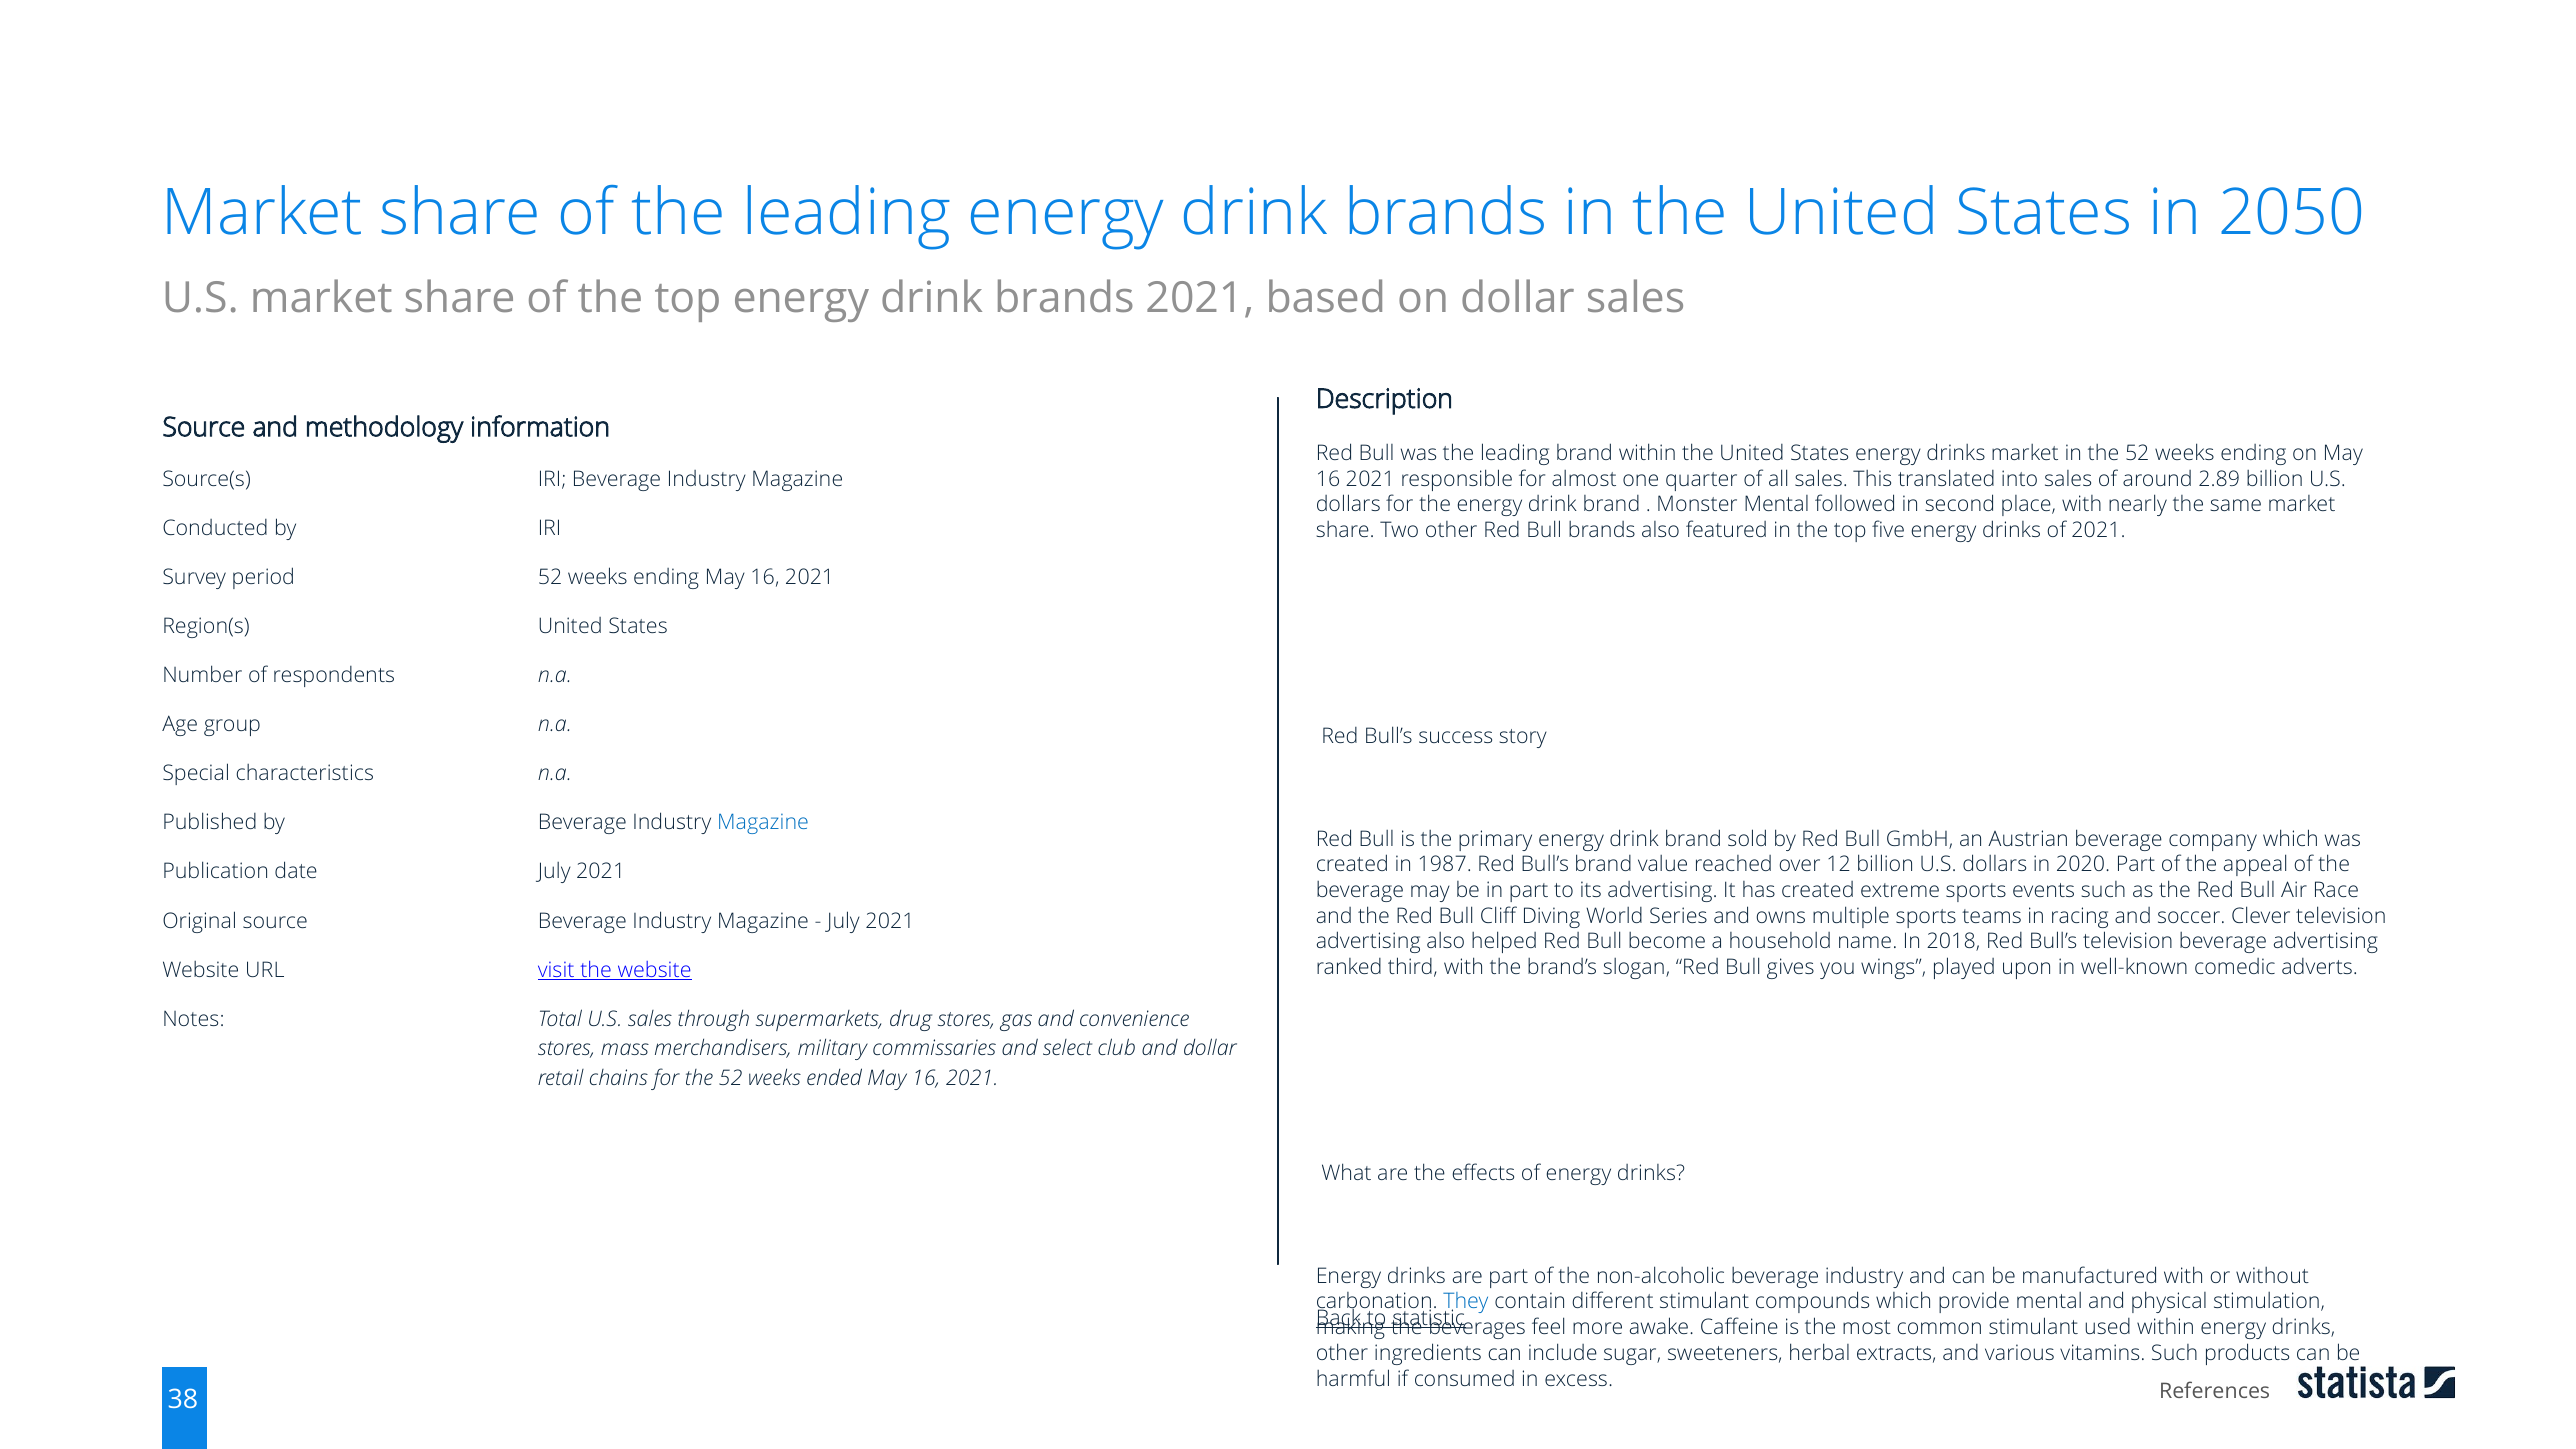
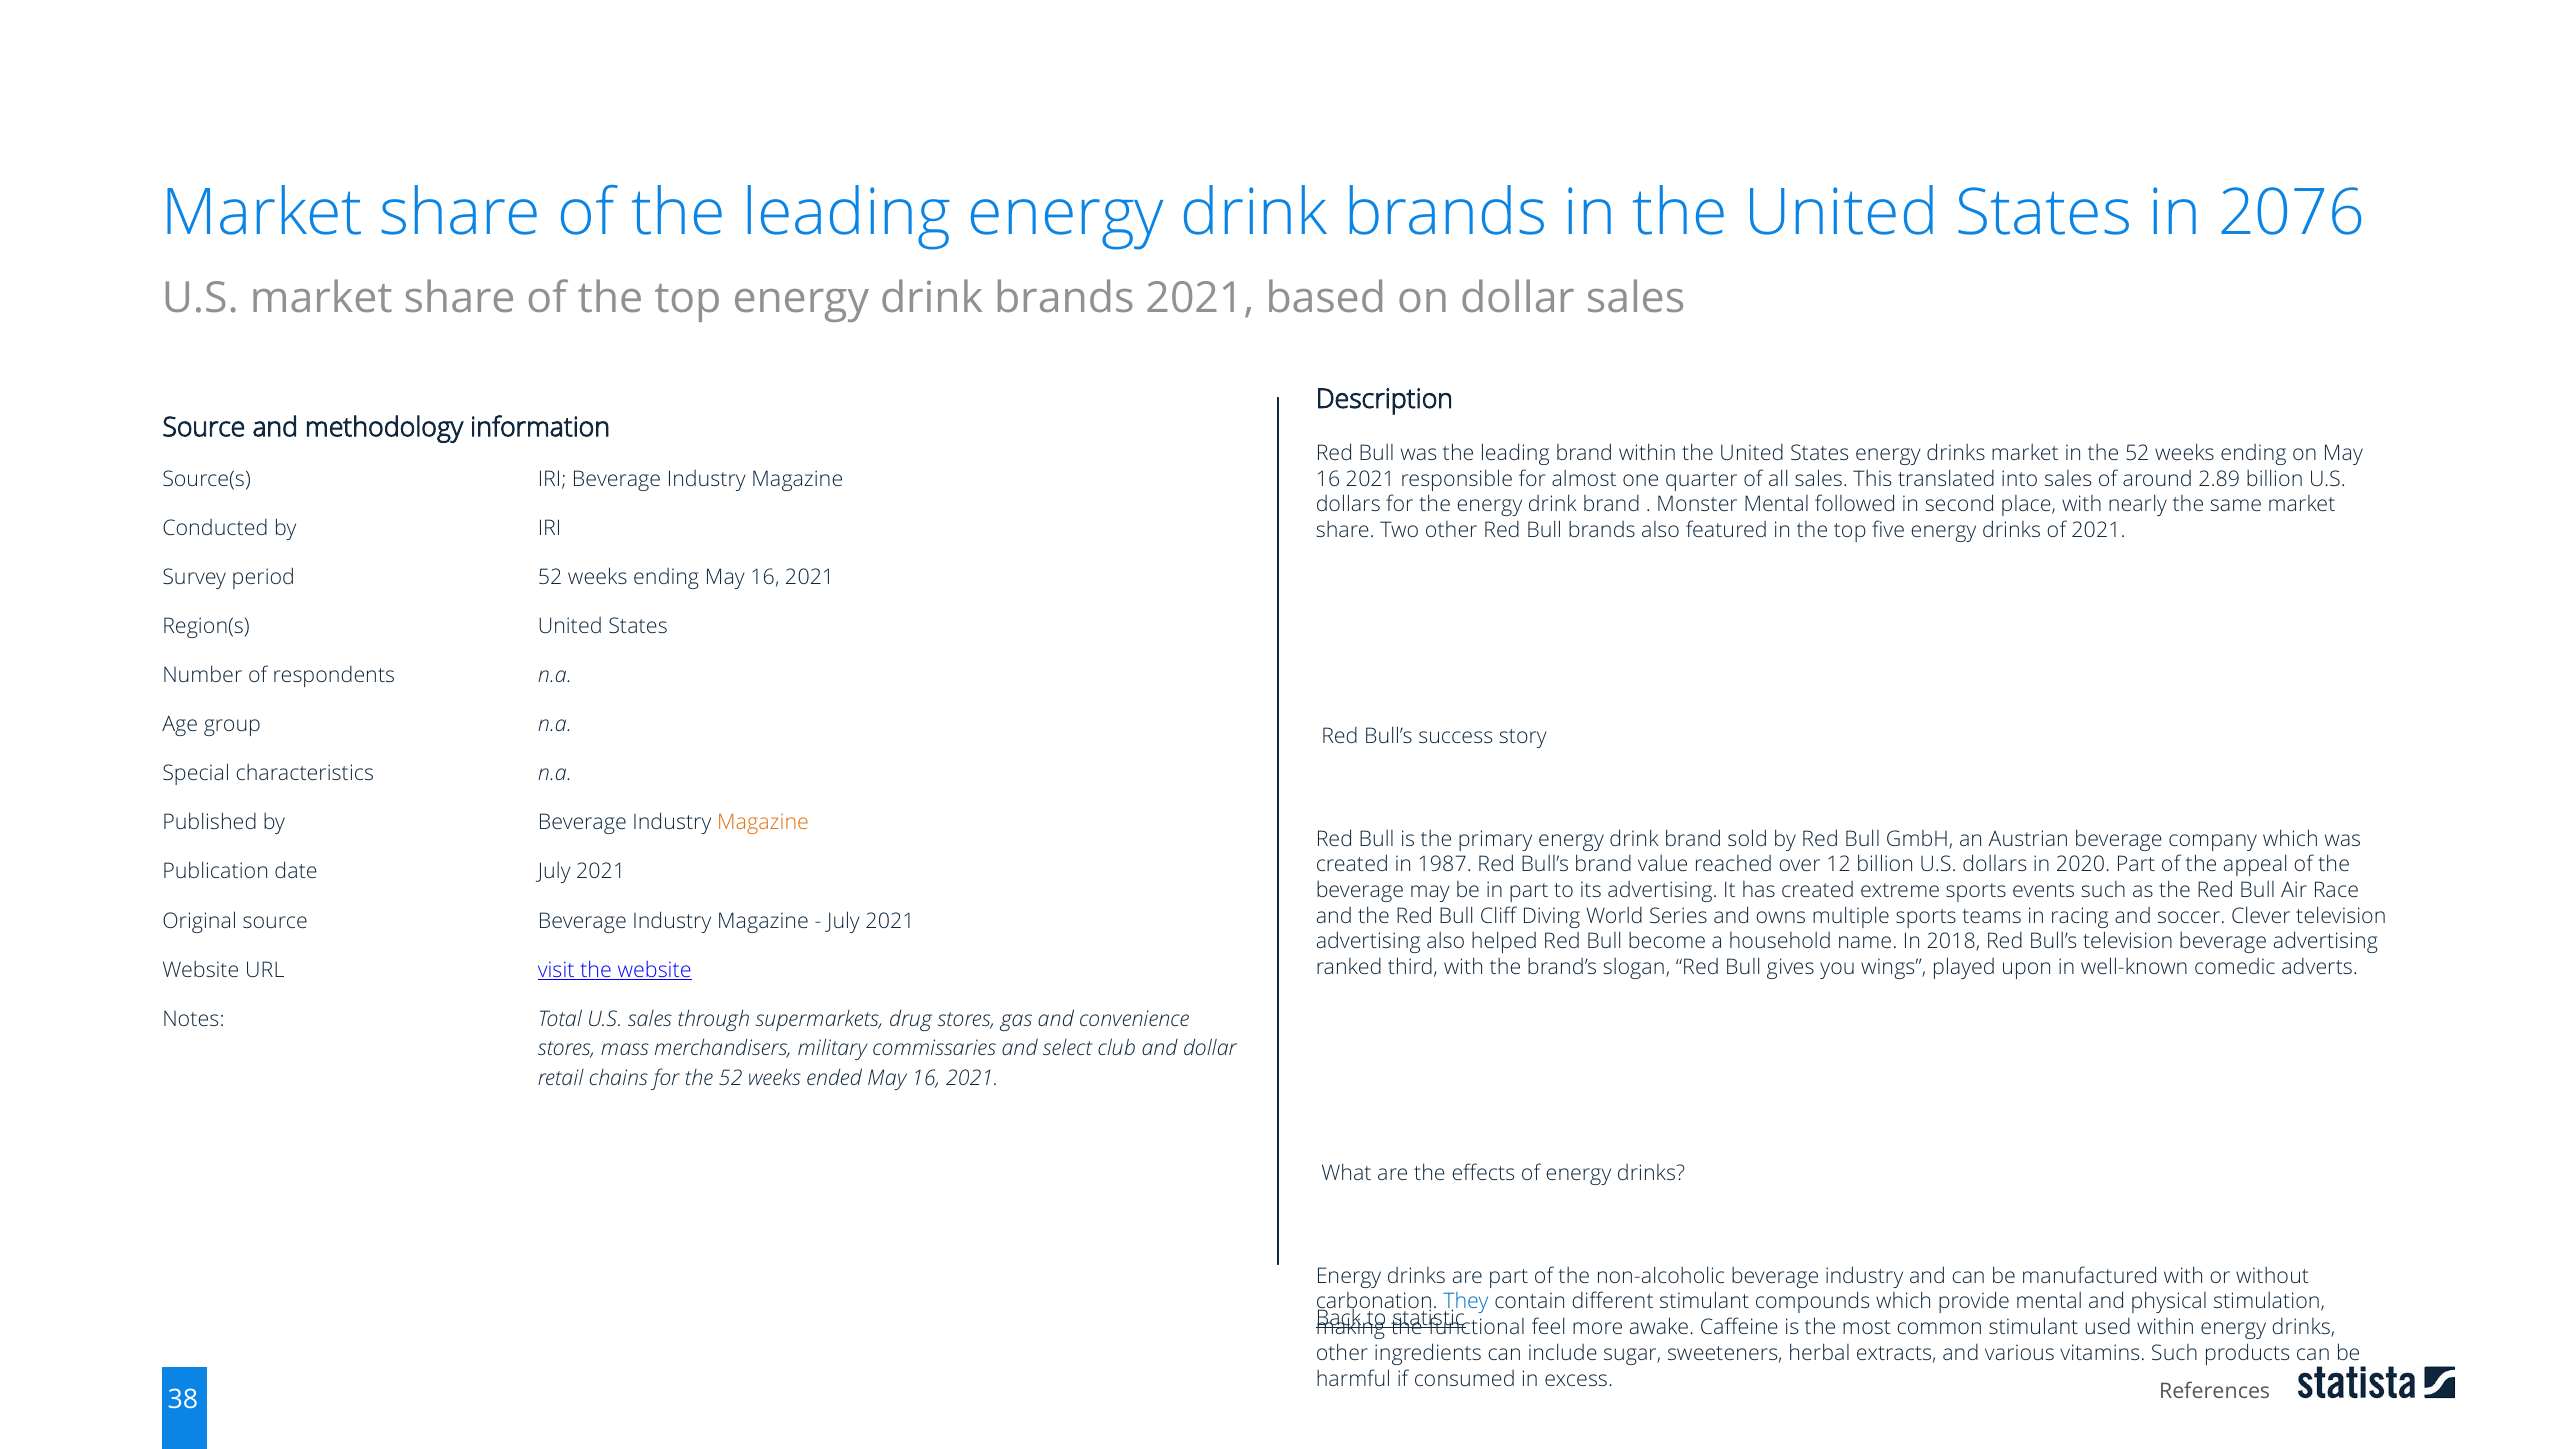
2050: 2050 -> 2076
Magazine at (763, 823) colour: blue -> orange
beverages: beverages -> functional
